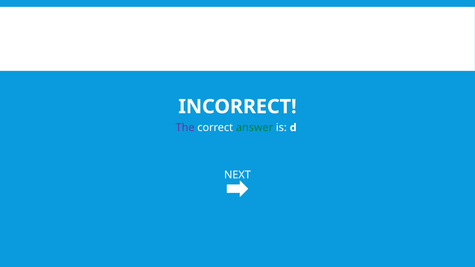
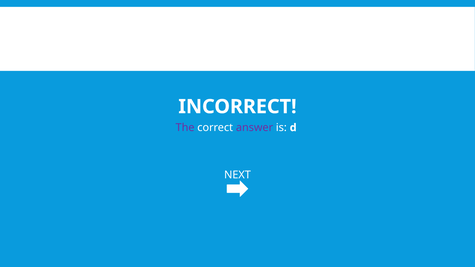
answer colour: green -> purple
